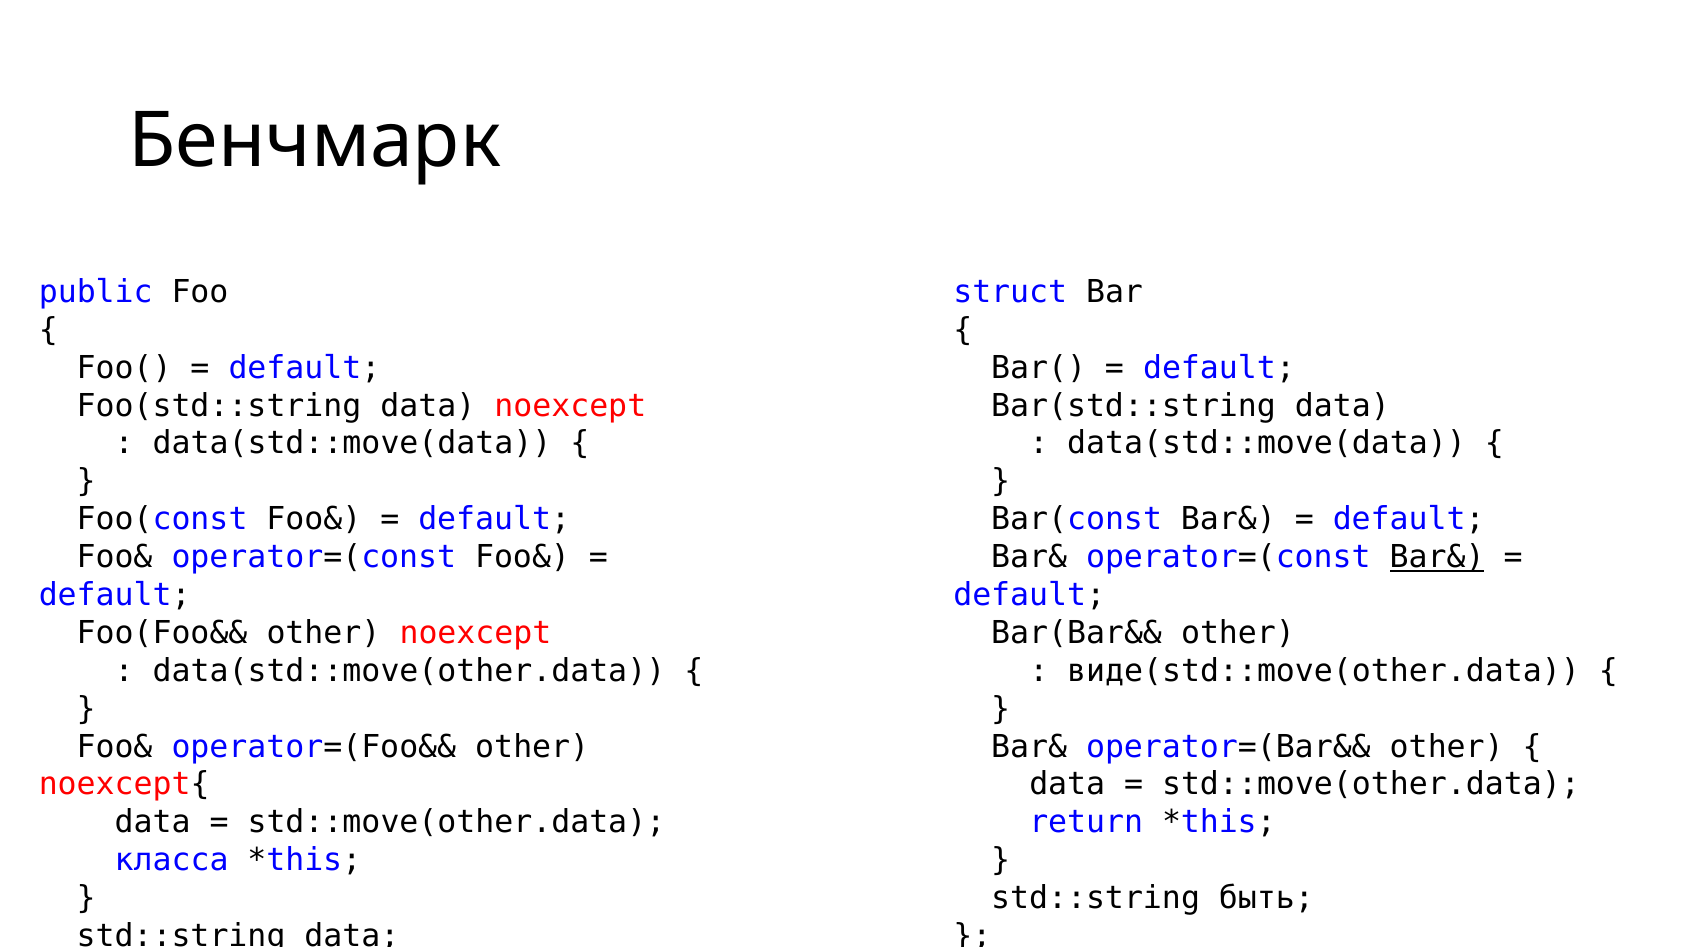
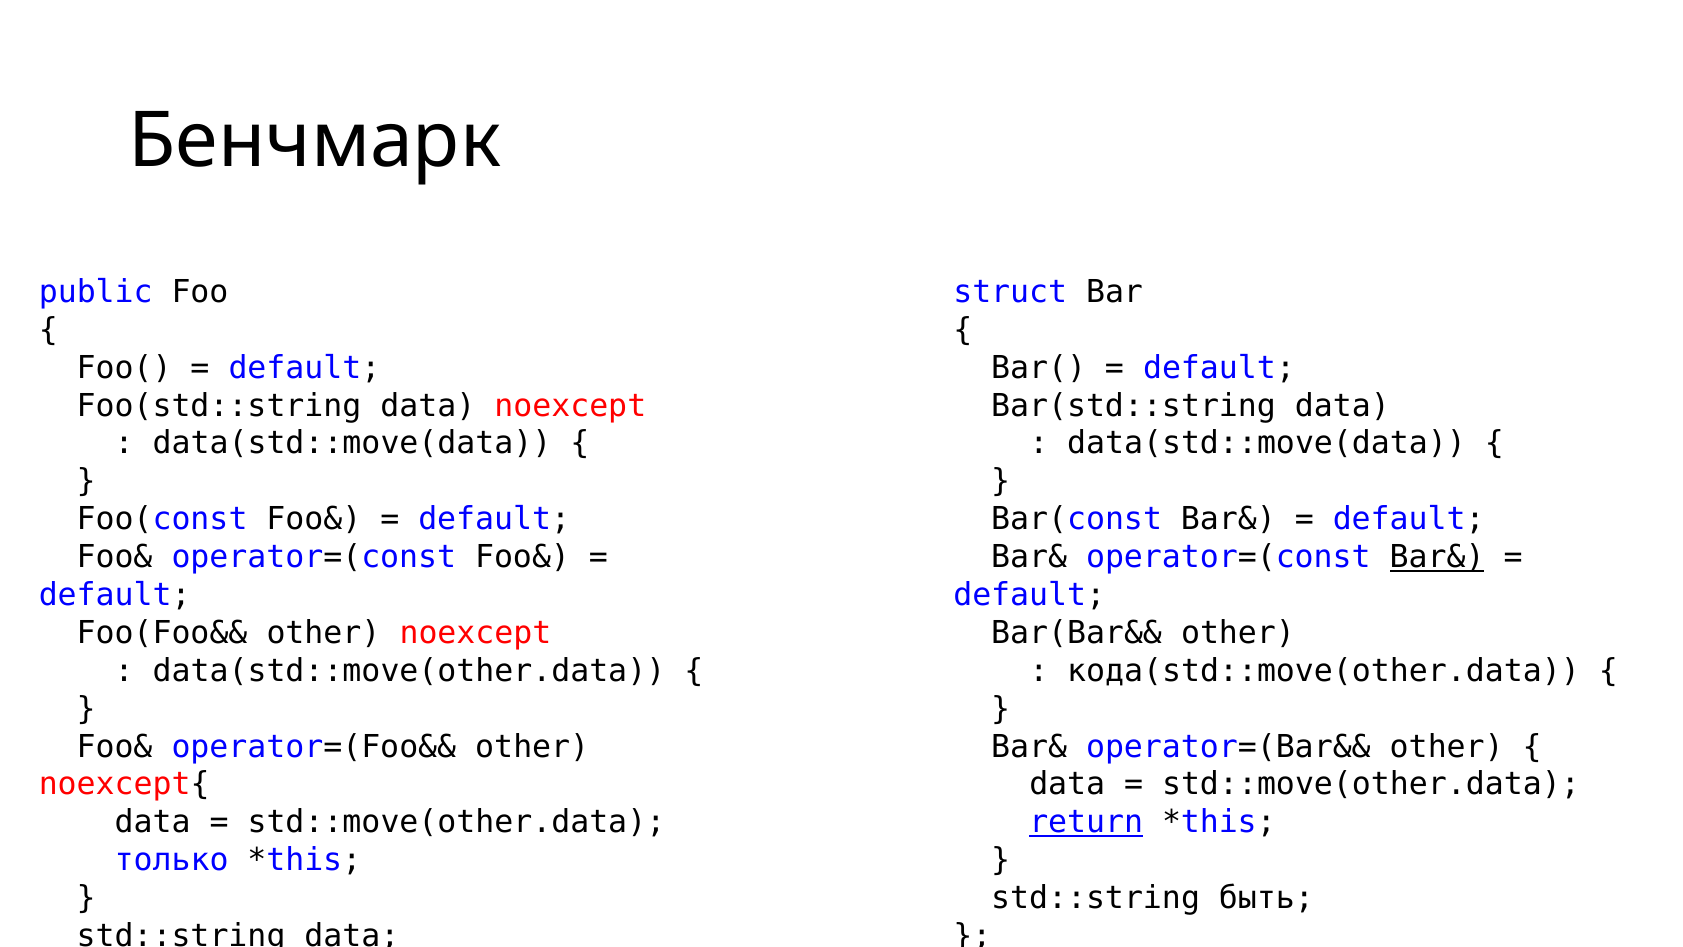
виде(std::move(other.data: виде(std::move(other.data -> кода(std::move(other.data
return underline: none -> present
класса: класса -> только
